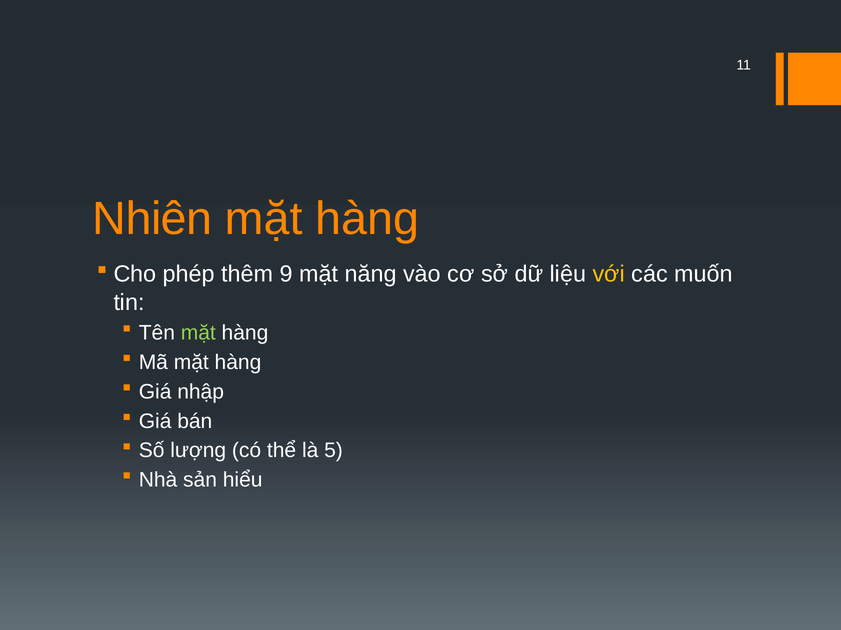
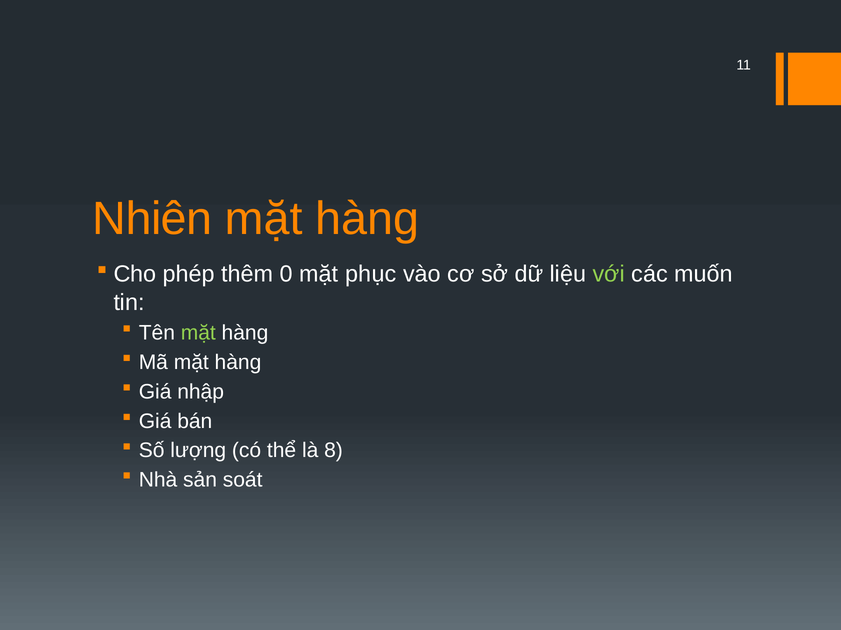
9: 9 -> 0
năng: năng -> phục
với colour: yellow -> light green
5: 5 -> 8
hiểu: hiểu -> soát
